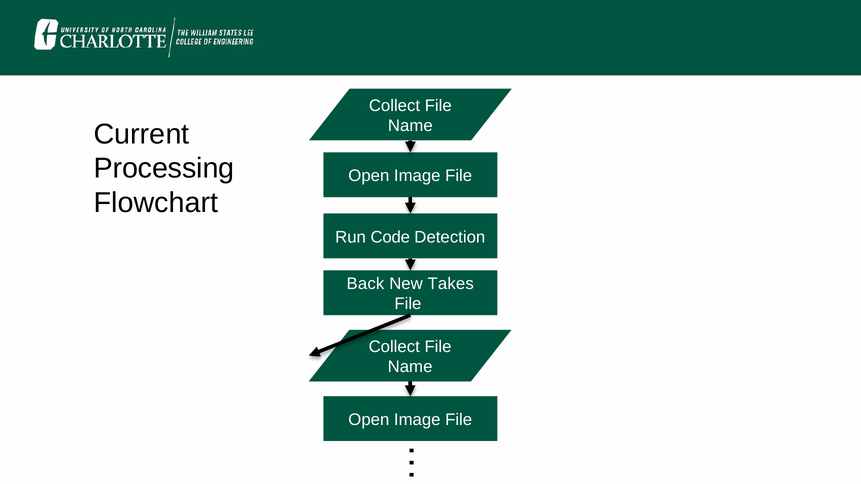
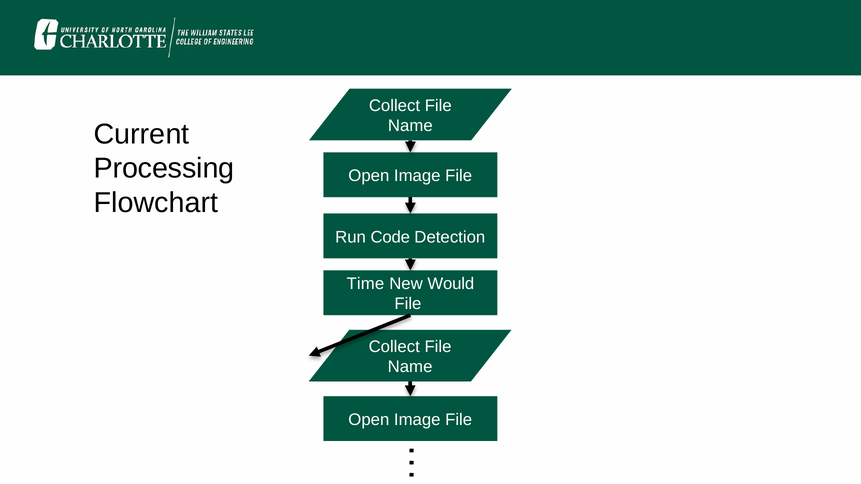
Back: Back -> Time
Takes: Takes -> Would
